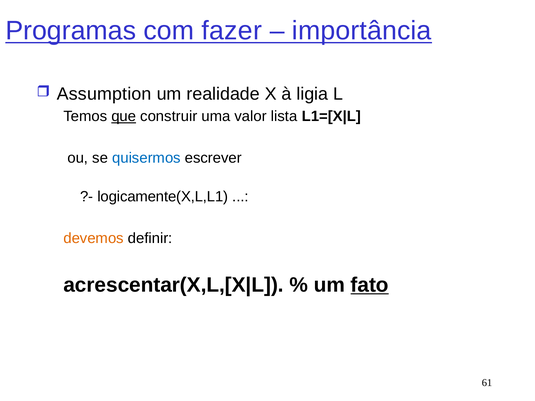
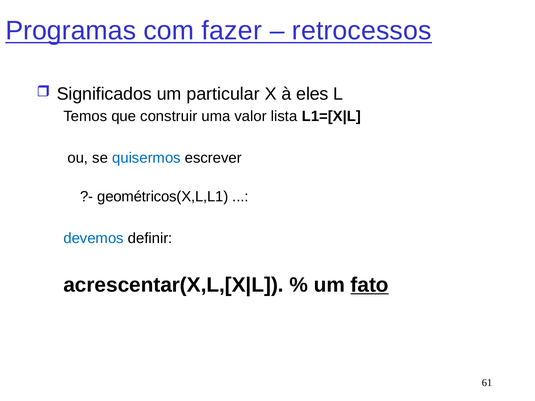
importância: importância -> retrocessos
Assumption: Assumption -> Significados
realidade: realidade -> particular
ligia: ligia -> eles
que underline: present -> none
logicamente(X,L,L1: logicamente(X,L,L1 -> geométricos(X,L,L1
devemos colour: orange -> blue
